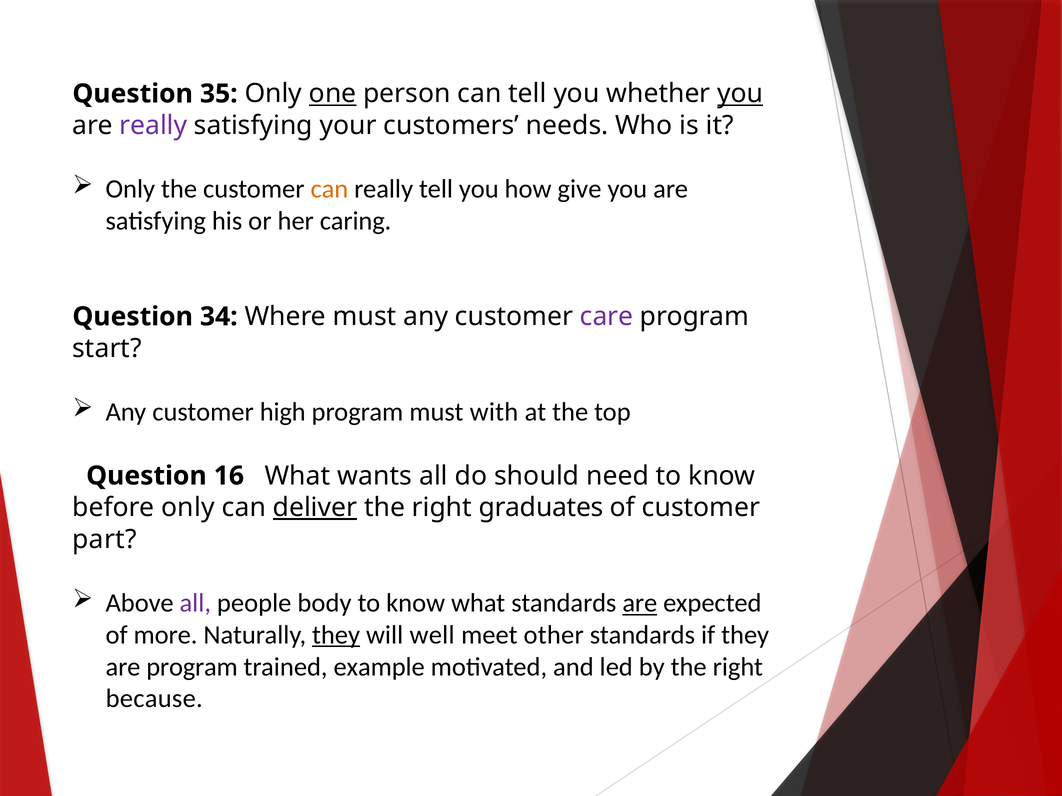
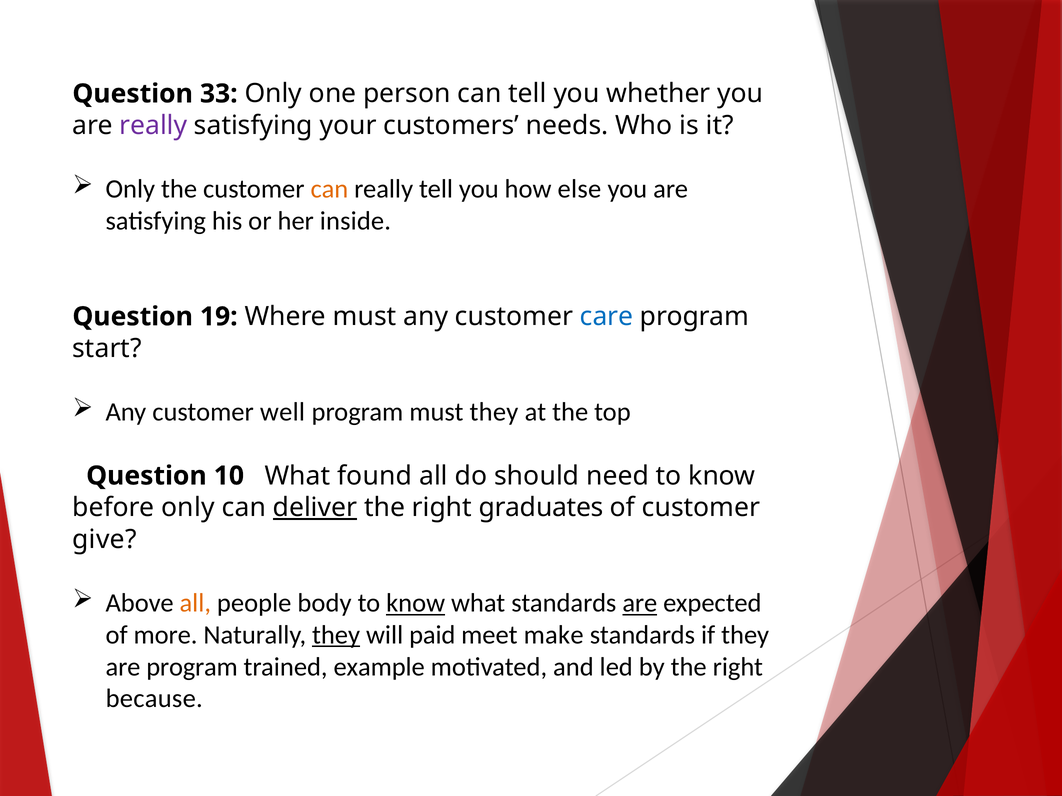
35: 35 -> 33
one underline: present -> none
you at (740, 94) underline: present -> none
give: give -> else
caring: caring -> inside
34: 34 -> 19
care colour: purple -> blue
high: high -> well
must with: with -> they
16: 16 -> 10
wants: wants -> found
part: part -> give
all at (195, 604) colour: purple -> orange
know at (416, 604) underline: none -> present
well: well -> paid
other: other -> make
